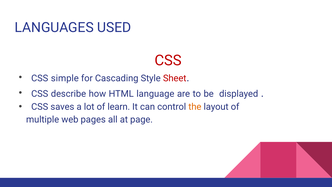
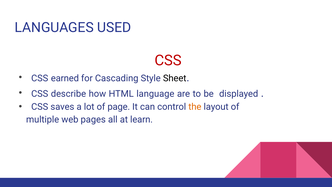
simple: simple -> earned
Sheet colour: red -> black
learn: learn -> page
page: page -> learn
